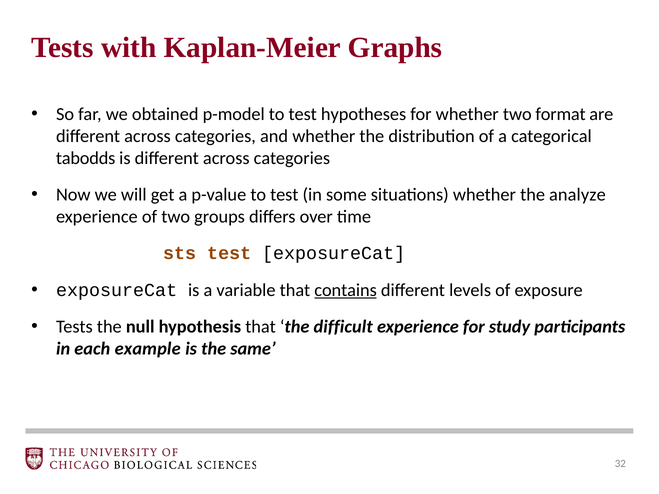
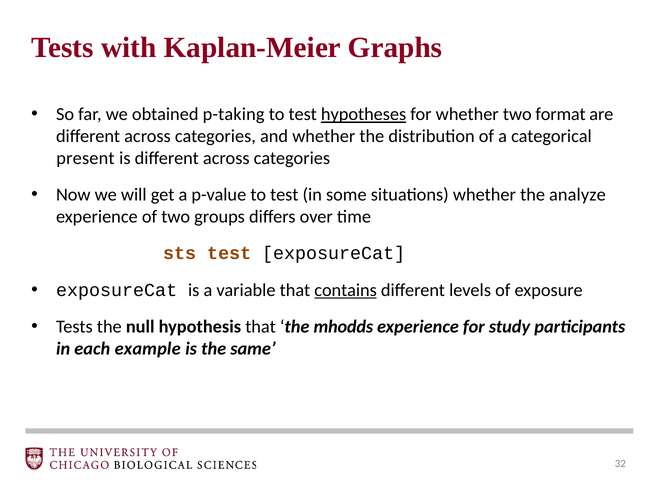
p-model: p-model -> p-taking
hypotheses underline: none -> present
tabodds: tabodds -> present
difficult: difficult -> mhodds
